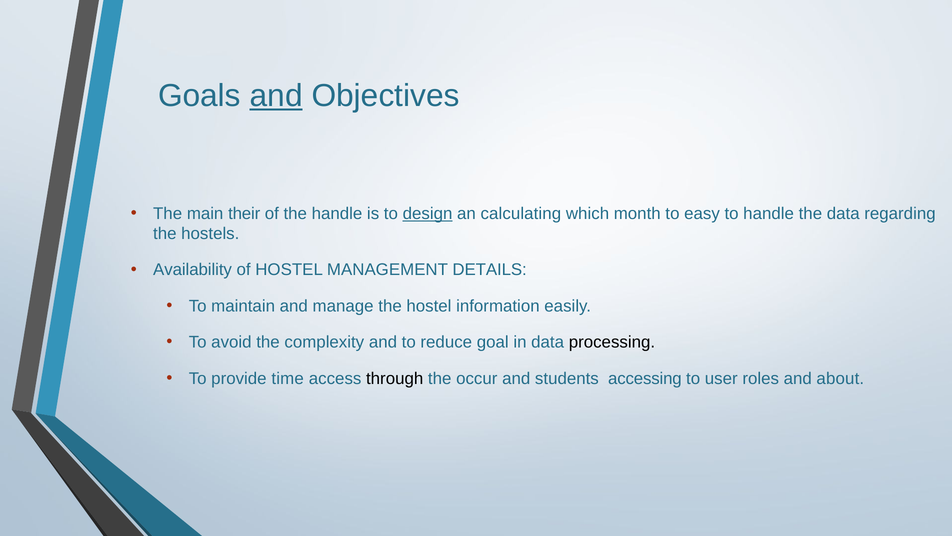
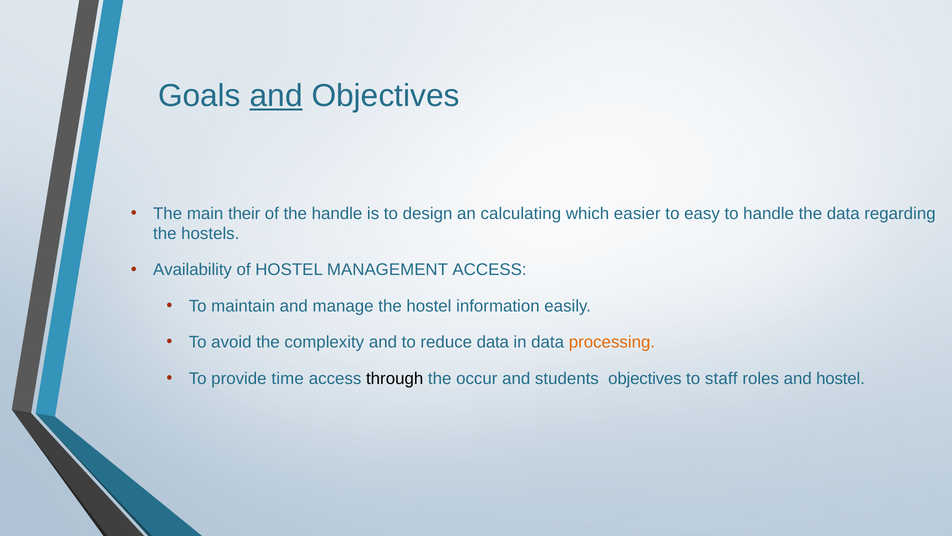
design underline: present -> none
month: month -> easier
MANAGEMENT DETAILS: DETAILS -> ACCESS
reduce goal: goal -> data
processing colour: black -> orange
students accessing: accessing -> objectives
user: user -> staff
and about: about -> hostel
